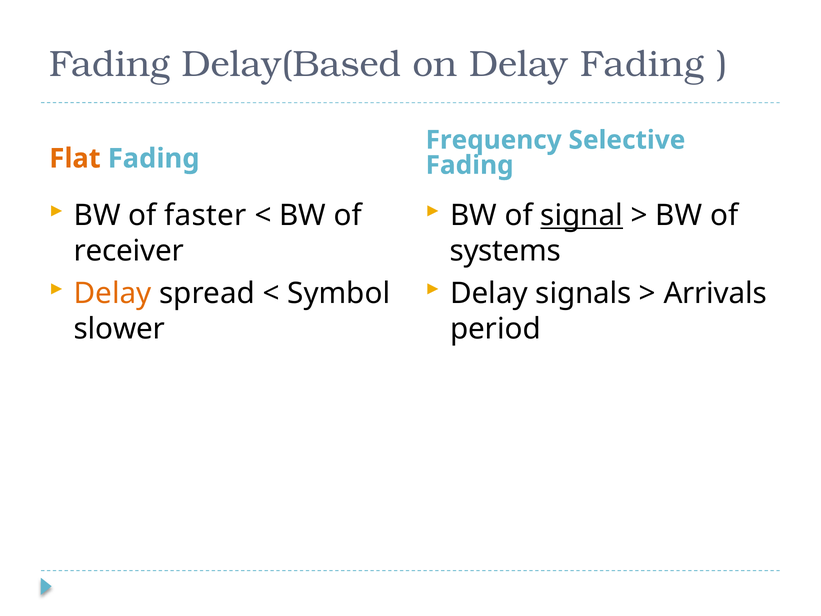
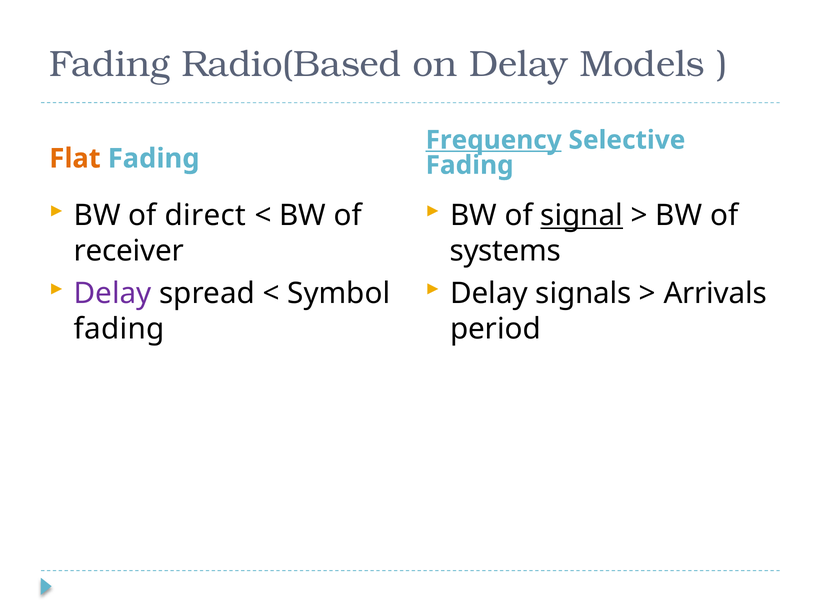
Delay(Based: Delay(Based -> Radio(Based
Delay Fading: Fading -> Models
Frequency underline: none -> present
faster: faster -> direct
Delay at (113, 293) colour: orange -> purple
slower at (119, 329): slower -> fading
